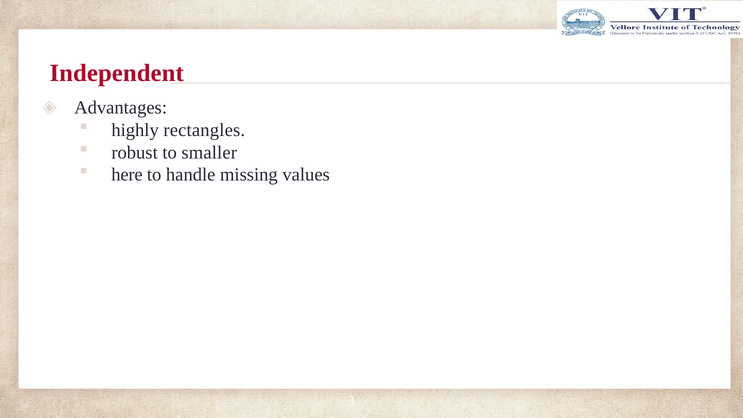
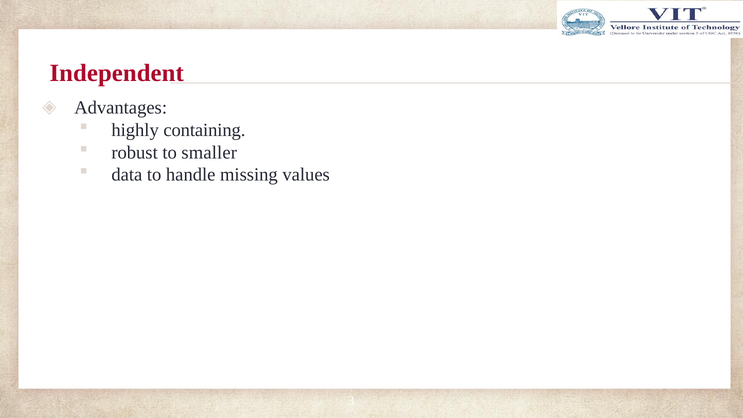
rectangles: rectangles -> containing
here: here -> data
